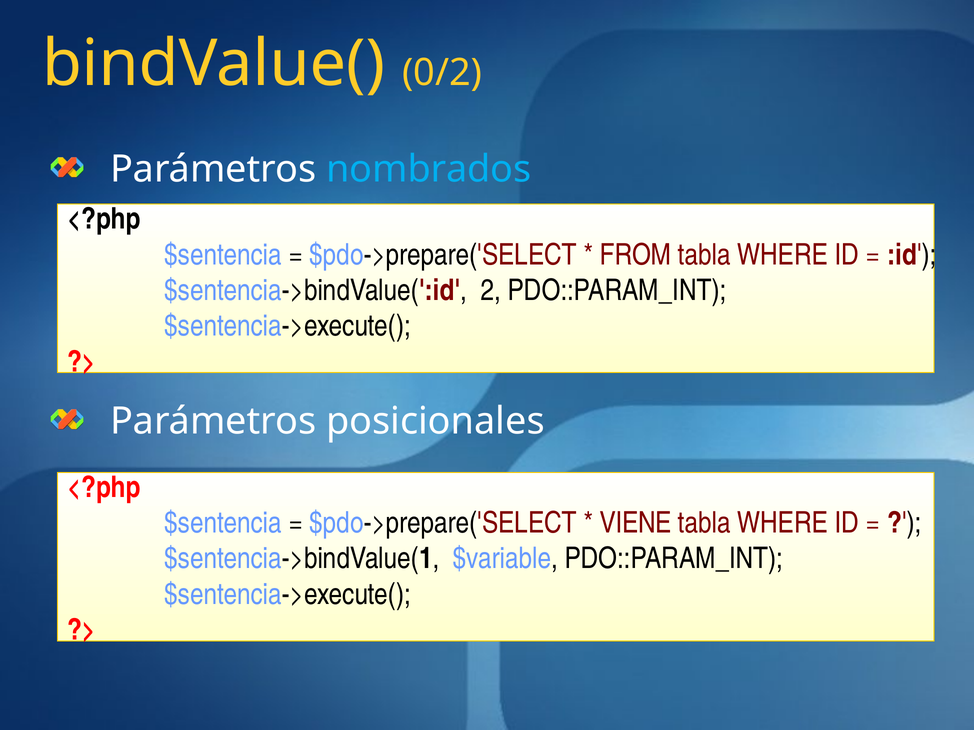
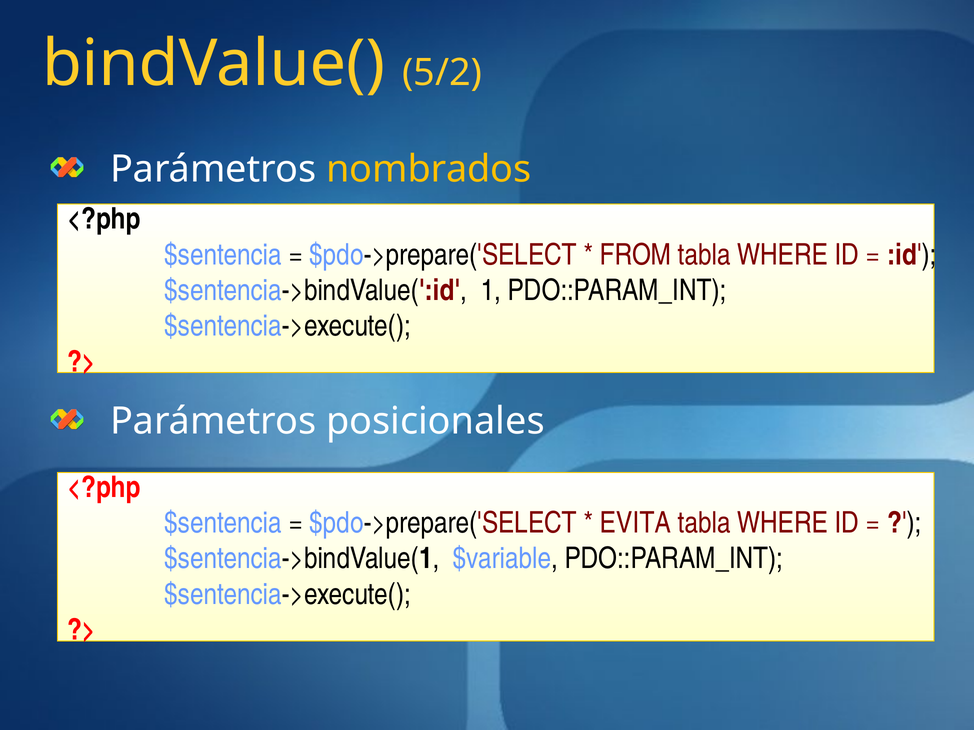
0/2: 0/2 -> 5/2
nombrados colour: light blue -> yellow
2: 2 -> 1
VIENE: VIENE -> EVITA
